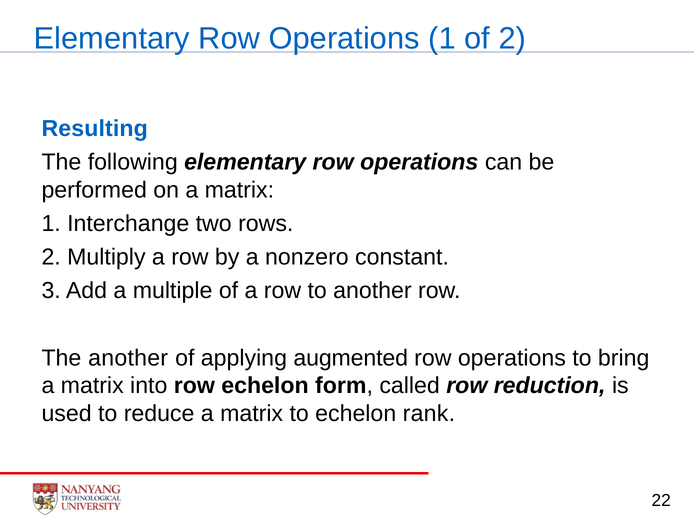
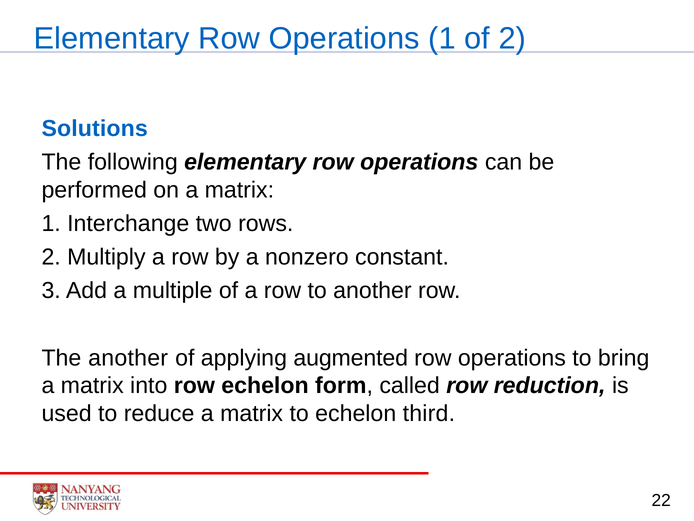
Resulting: Resulting -> Solutions
rank: rank -> third
